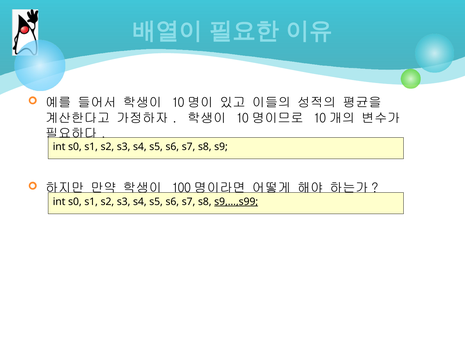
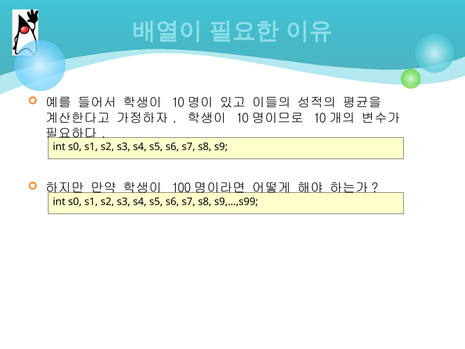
s9,…,s99 underline: present -> none
